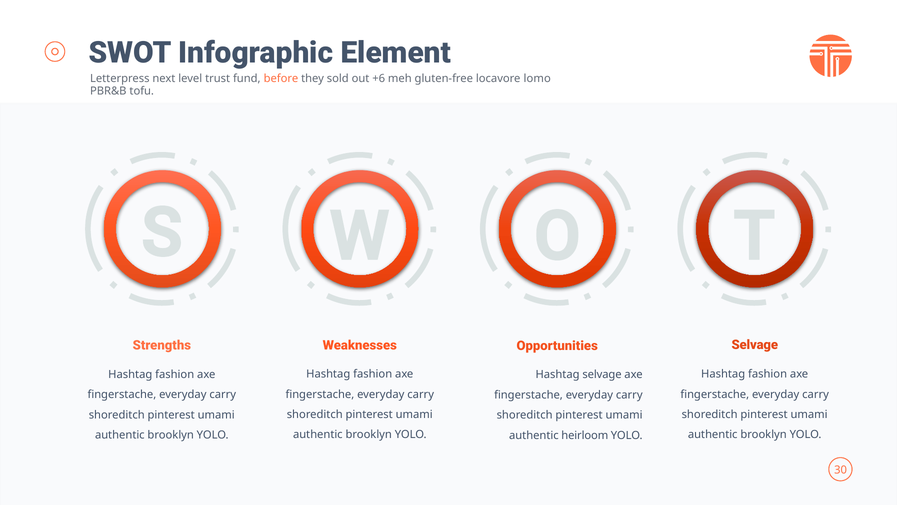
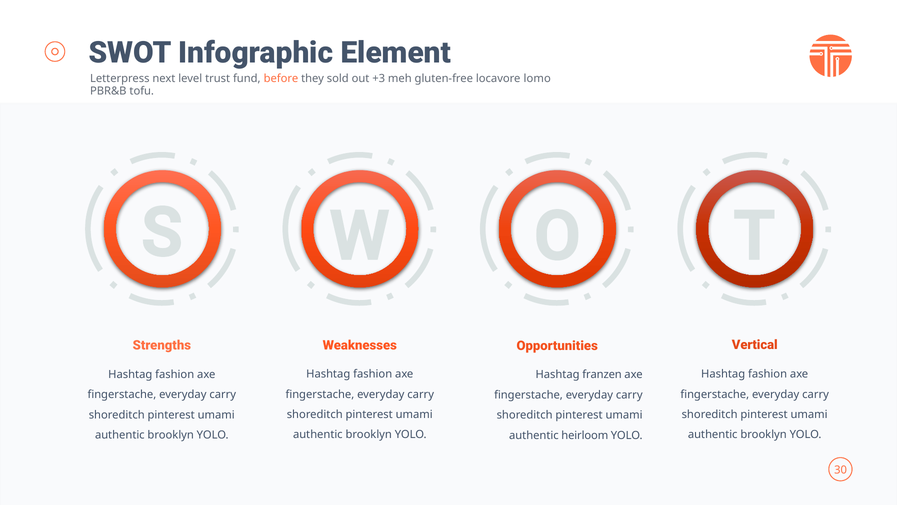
+6: +6 -> +3
Selvage at (755, 345): Selvage -> Vertical
Hashtag selvage: selvage -> franzen
